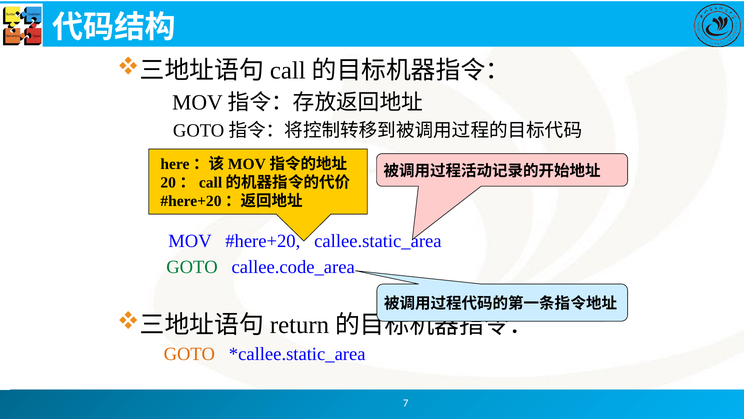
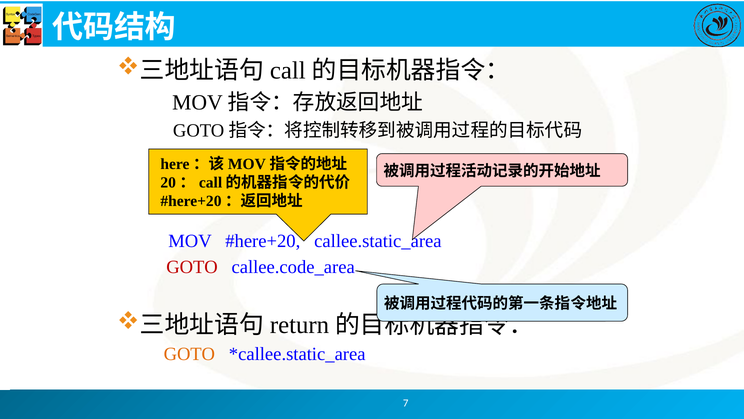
GOTO at (192, 267) colour: green -> red
